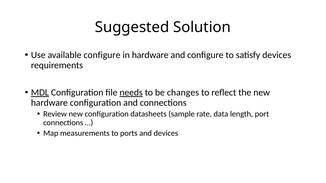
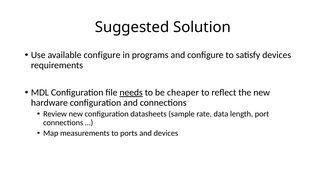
in hardware: hardware -> programs
MDL underline: present -> none
changes: changes -> cheaper
